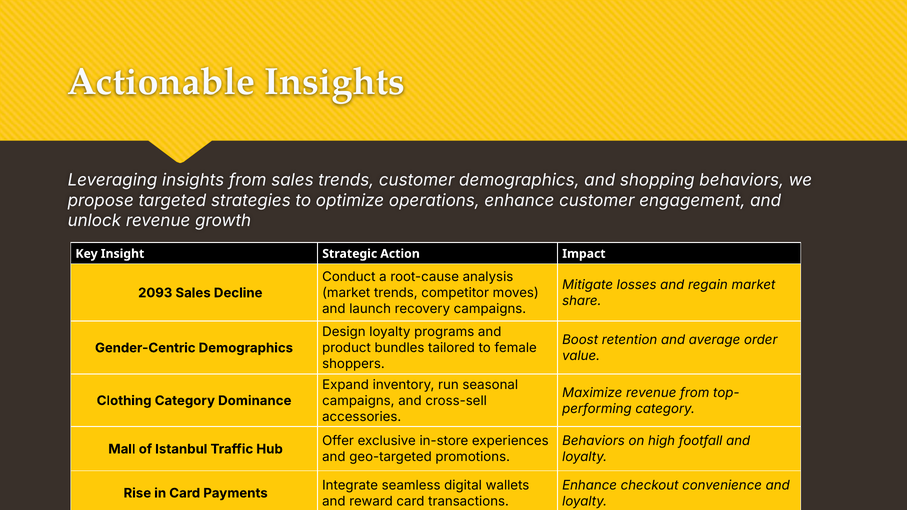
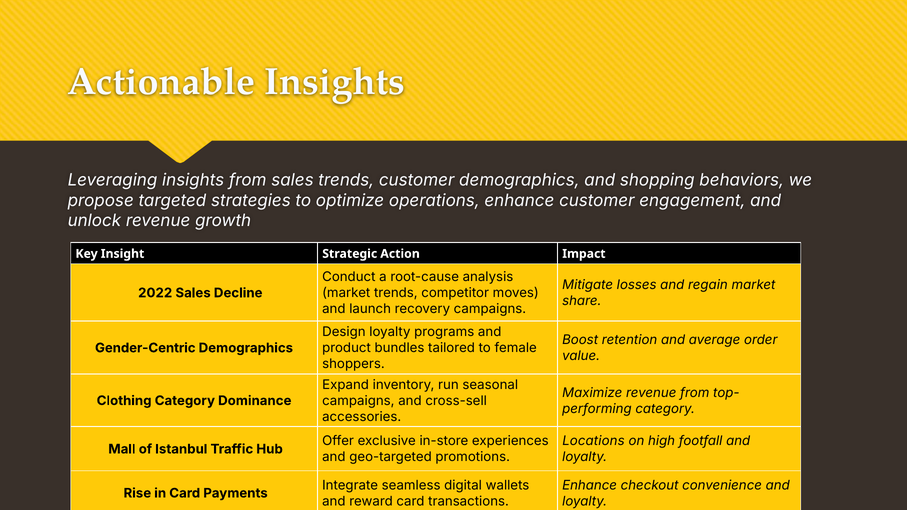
2093: 2093 -> 2022
Behaviors at (594, 441): Behaviors -> Locations
